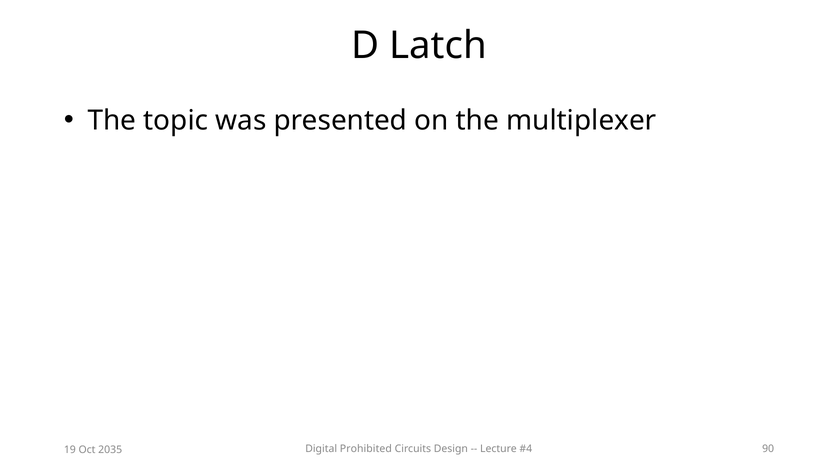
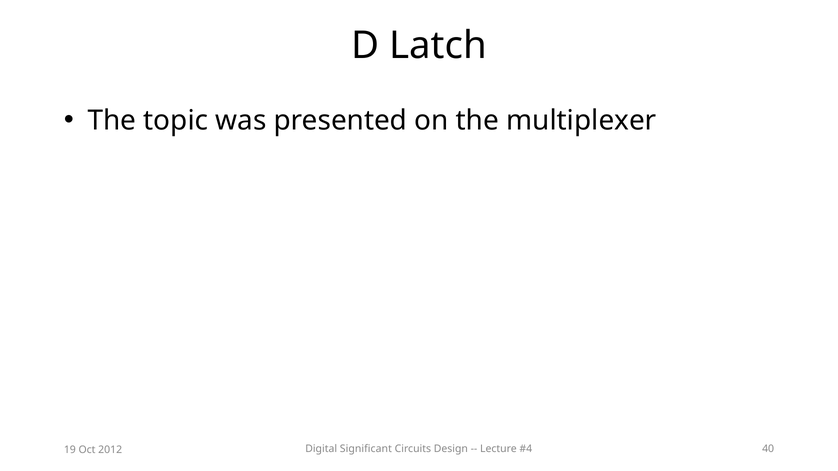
Prohibited: Prohibited -> Significant
90: 90 -> 40
2035: 2035 -> 2012
